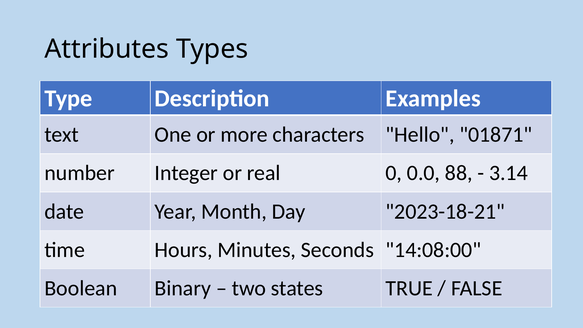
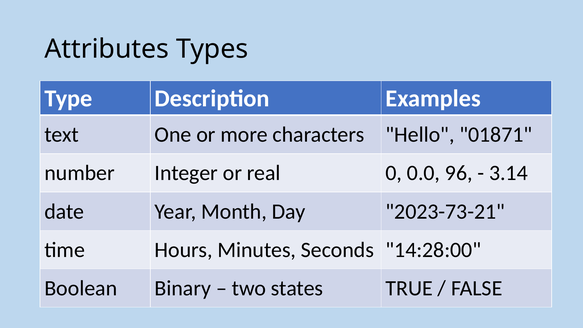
88: 88 -> 96
2023-18-21: 2023-18-21 -> 2023-73-21
14:08:00: 14:08:00 -> 14:28:00
